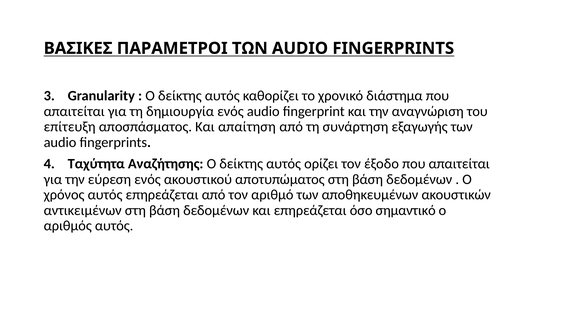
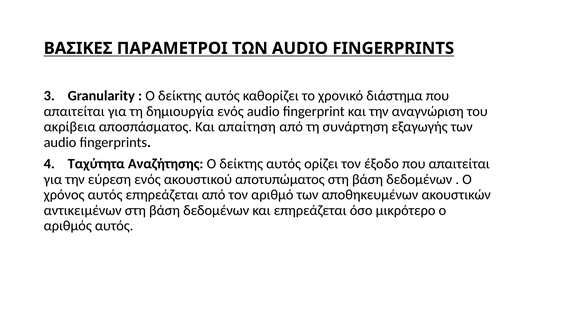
επίτευξη: επίτευξη -> ακρίβεια
σημαντικό: σημαντικό -> μικρότερο
